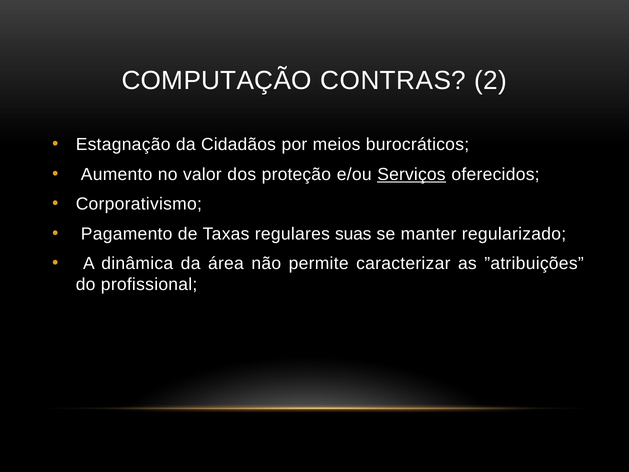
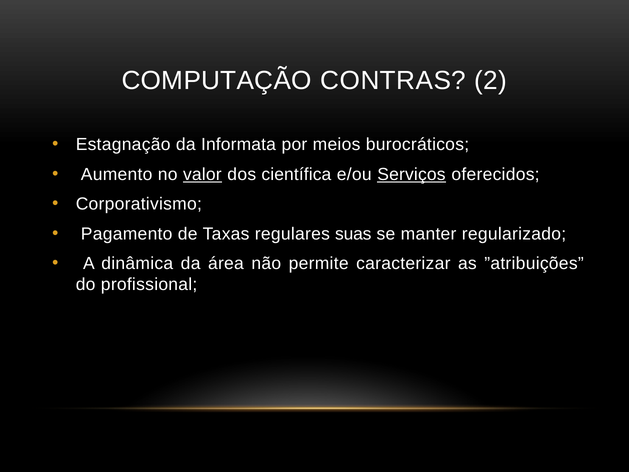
Cidadãos: Cidadãos -> Informata
valor underline: none -> present
proteção: proteção -> científica
